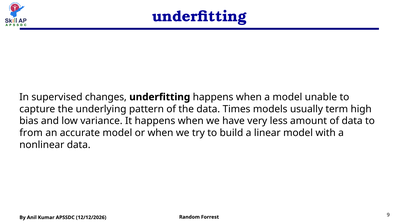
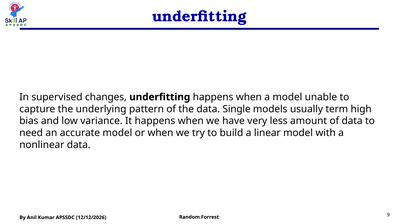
Times: Times -> Single
from: from -> need
